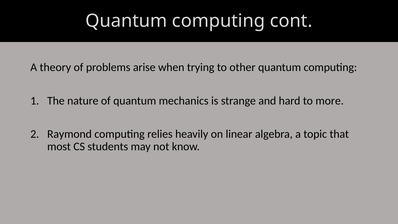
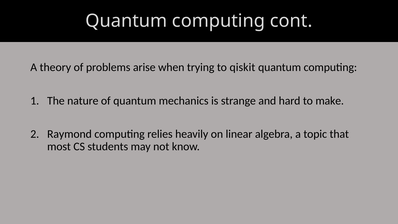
other: other -> qiskit
more: more -> make
